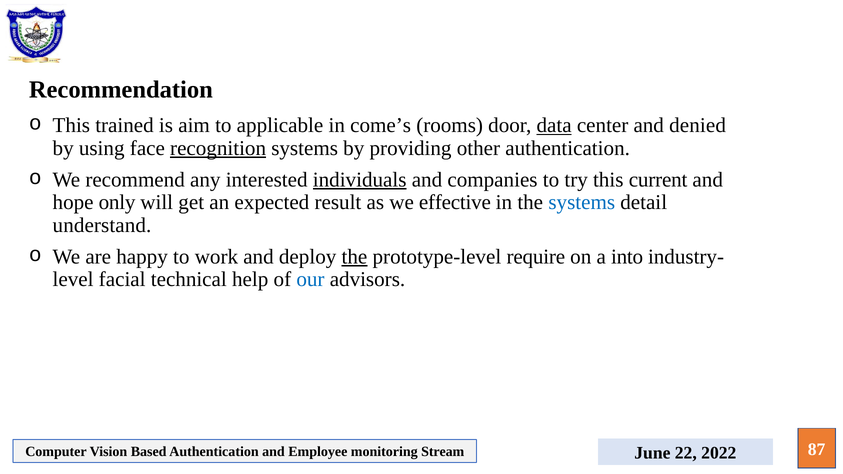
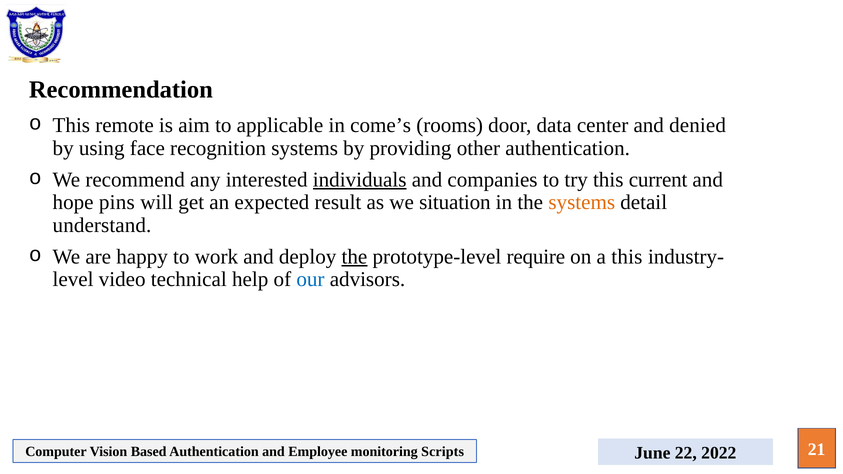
trained: trained -> remote
data underline: present -> none
recognition underline: present -> none
only: only -> pins
effective: effective -> situation
systems at (582, 202) colour: blue -> orange
a into: into -> this
facial: facial -> video
Stream: Stream -> Scripts
87: 87 -> 21
